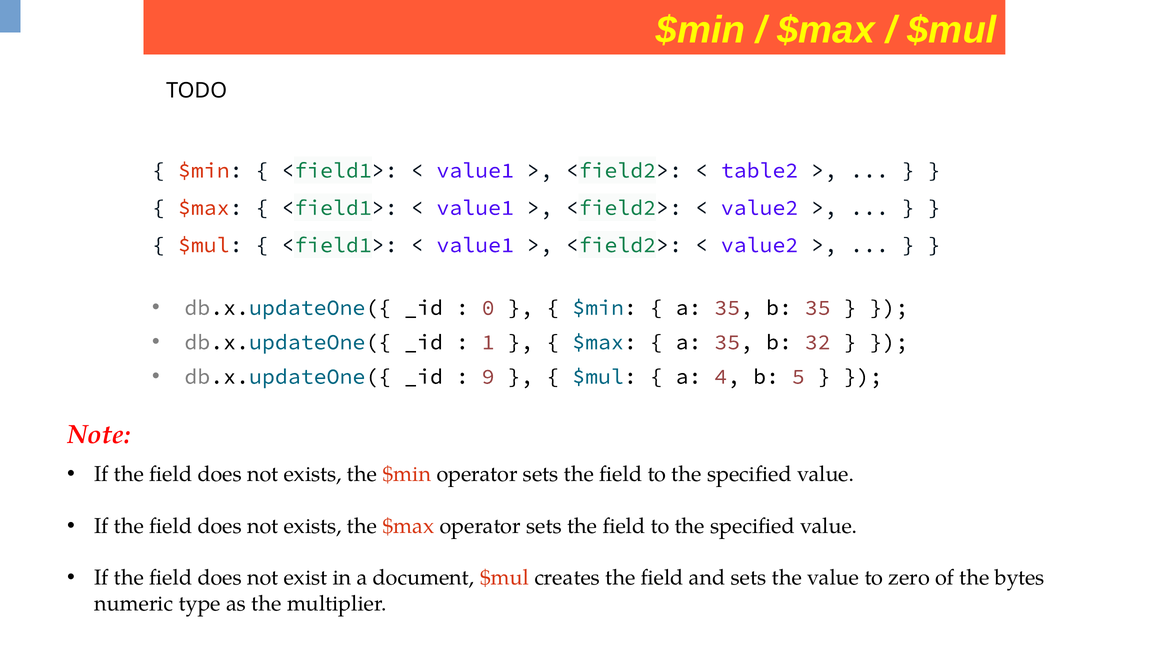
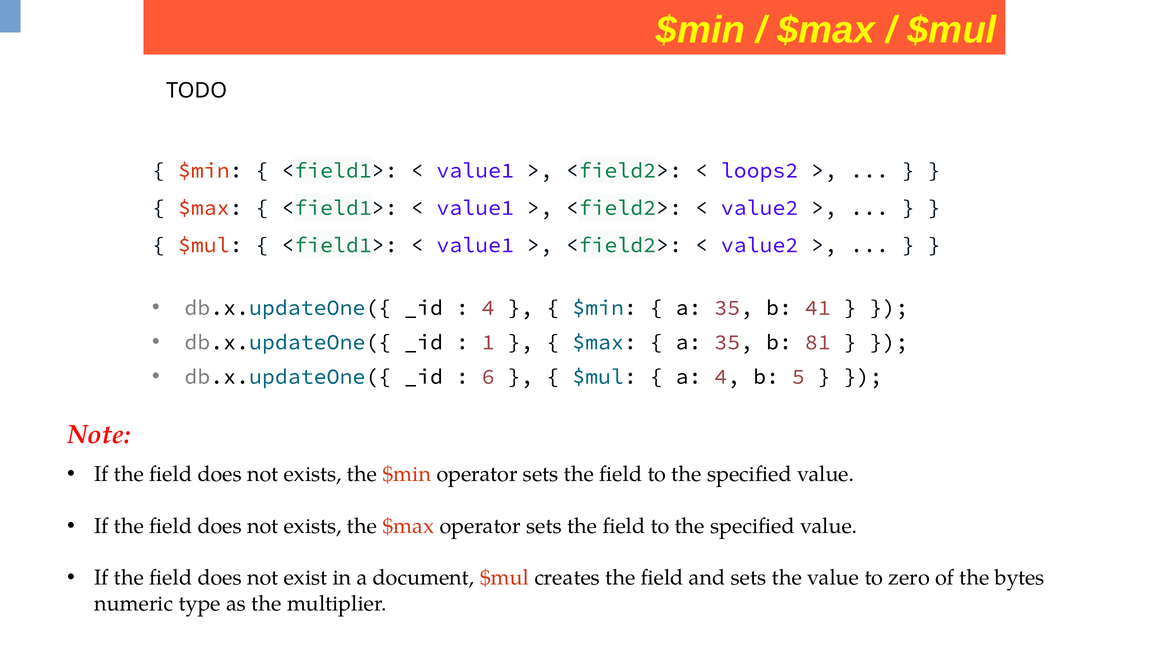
table2: table2 -> loops2
0 at (488, 308): 0 -> 4
b 35: 35 -> 41
32: 32 -> 81
9: 9 -> 6
